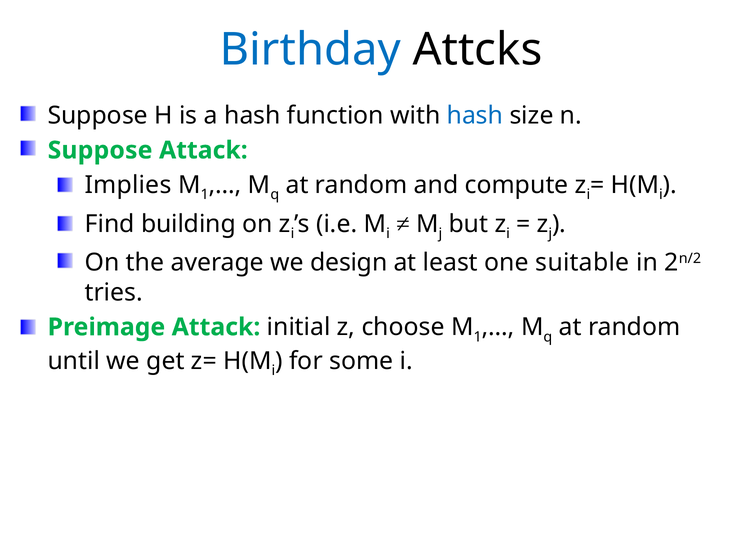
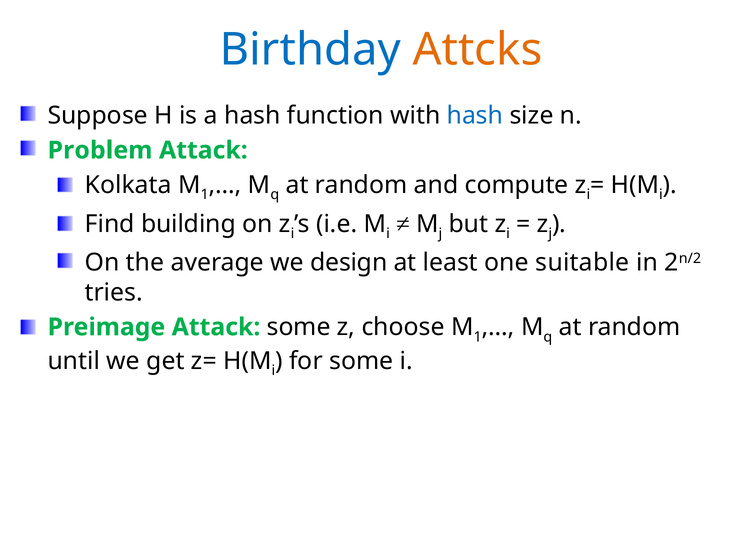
Attcks colour: black -> orange
Suppose at (100, 150): Suppose -> Problem
Implies: Implies -> Kolkata
Attack initial: initial -> some
